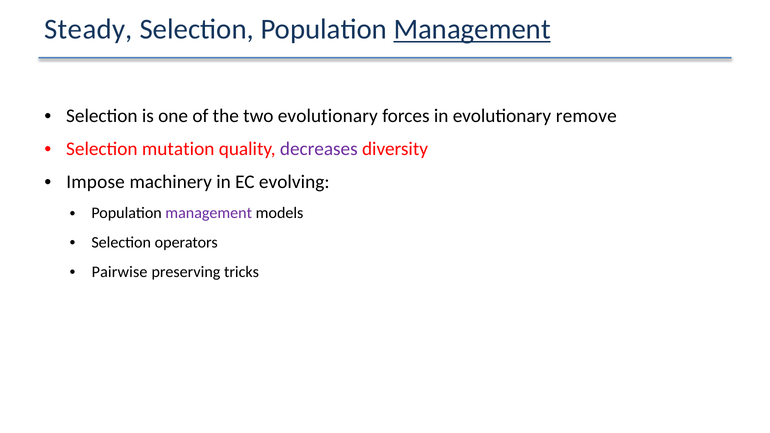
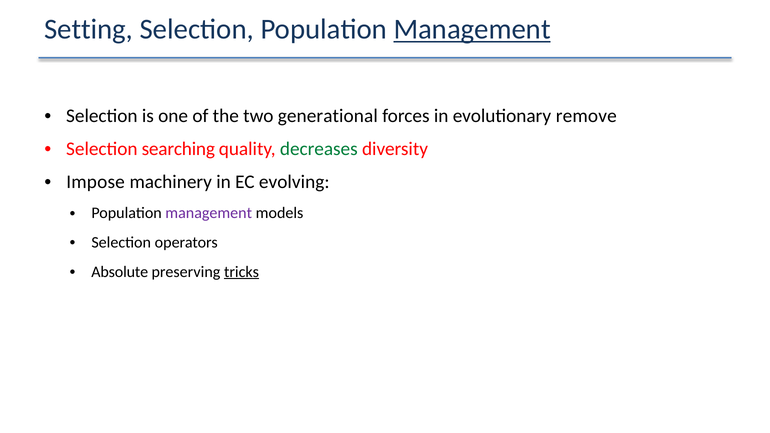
Steady: Steady -> Setting
two evolutionary: evolutionary -> generational
mutation: mutation -> searching
decreases colour: purple -> green
Pairwise: Pairwise -> Absolute
tricks underline: none -> present
